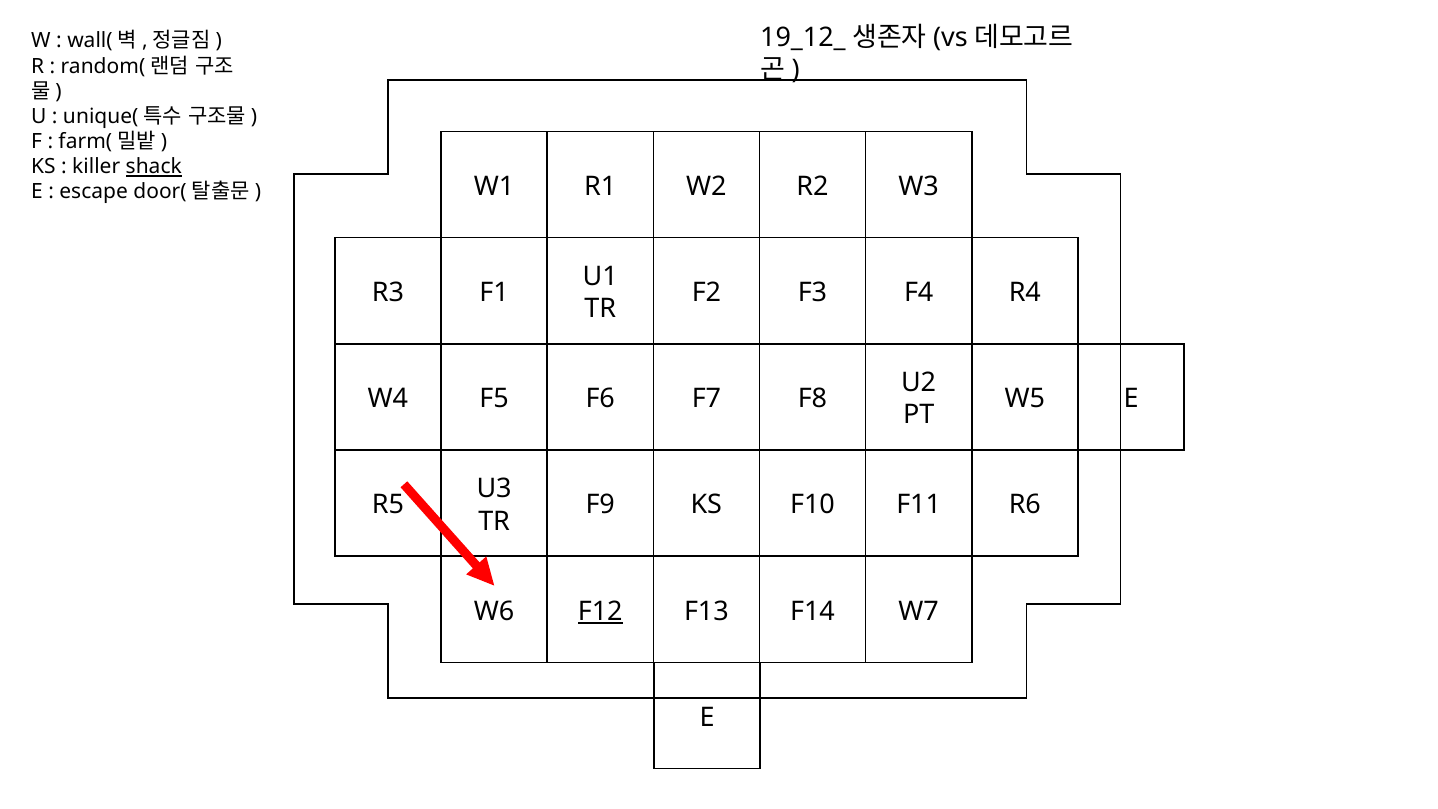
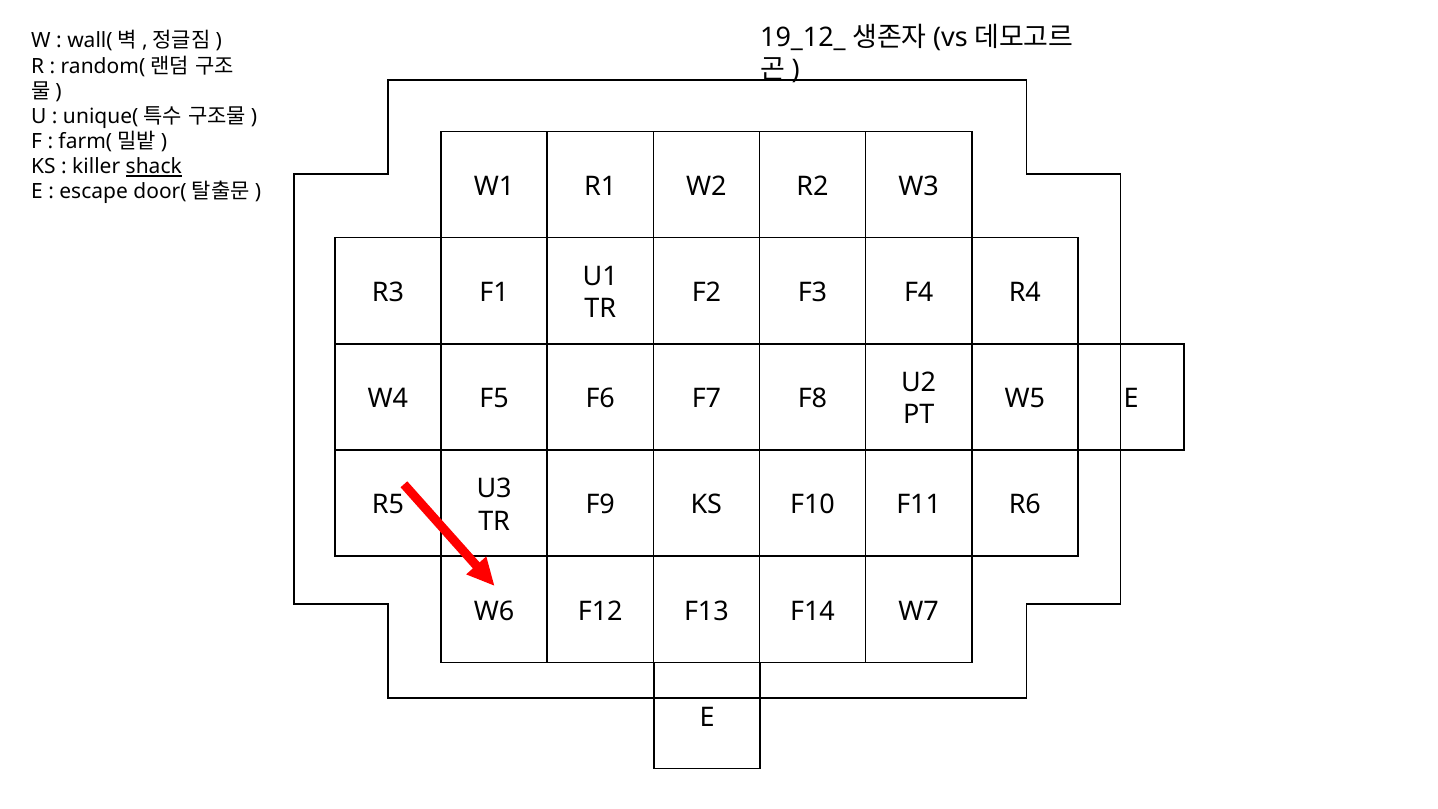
F12 underline: present -> none
